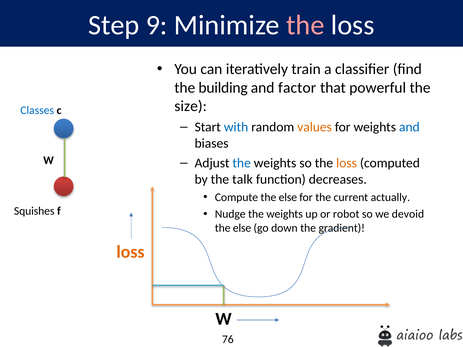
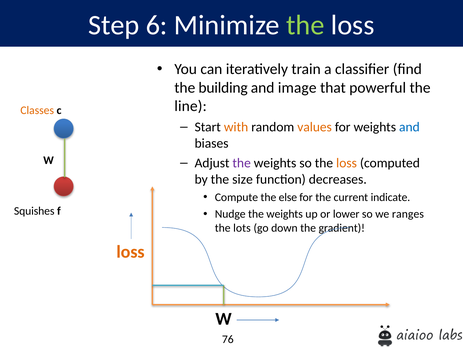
9: 9 -> 6
the at (305, 25) colour: pink -> light green
factor: factor -> image
size: size -> line
Classes colour: blue -> orange
with colour: blue -> orange
the at (242, 163) colour: blue -> purple
talk: talk -> size
actually: actually -> indicate
robot: robot -> lower
devoid: devoid -> ranges
else at (242, 228): else -> lots
